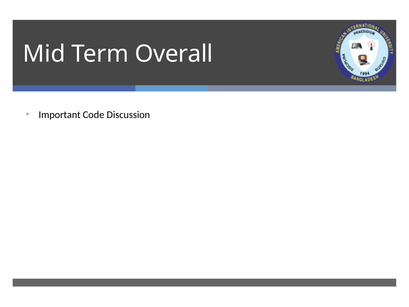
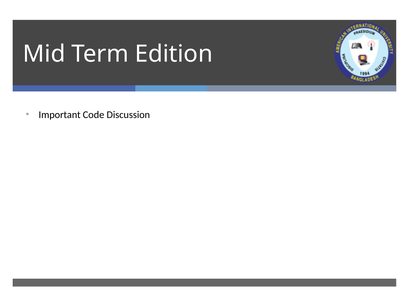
Overall: Overall -> Edition
